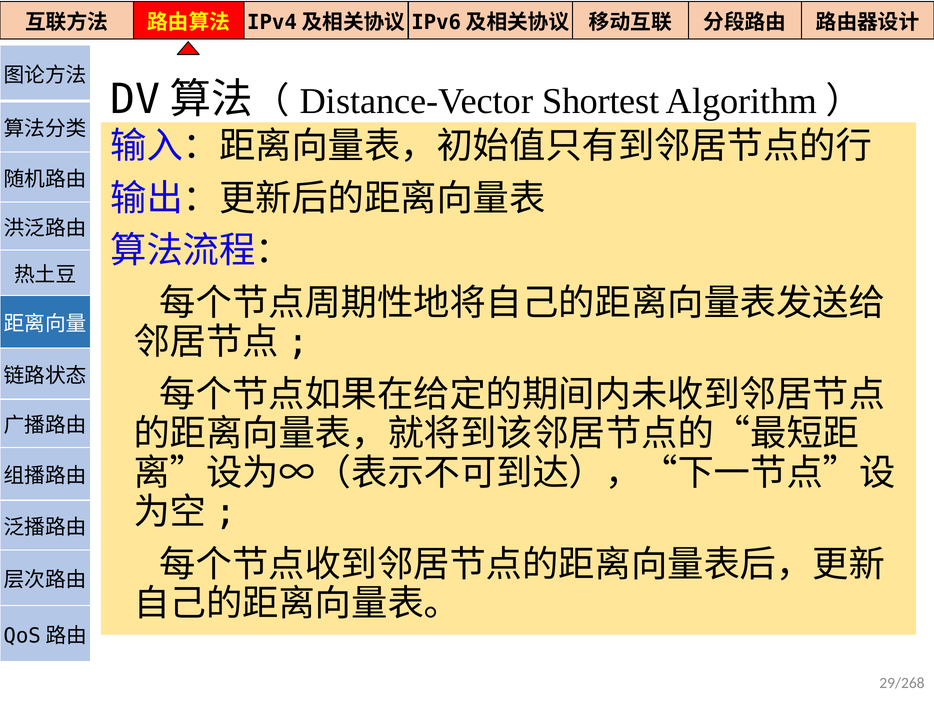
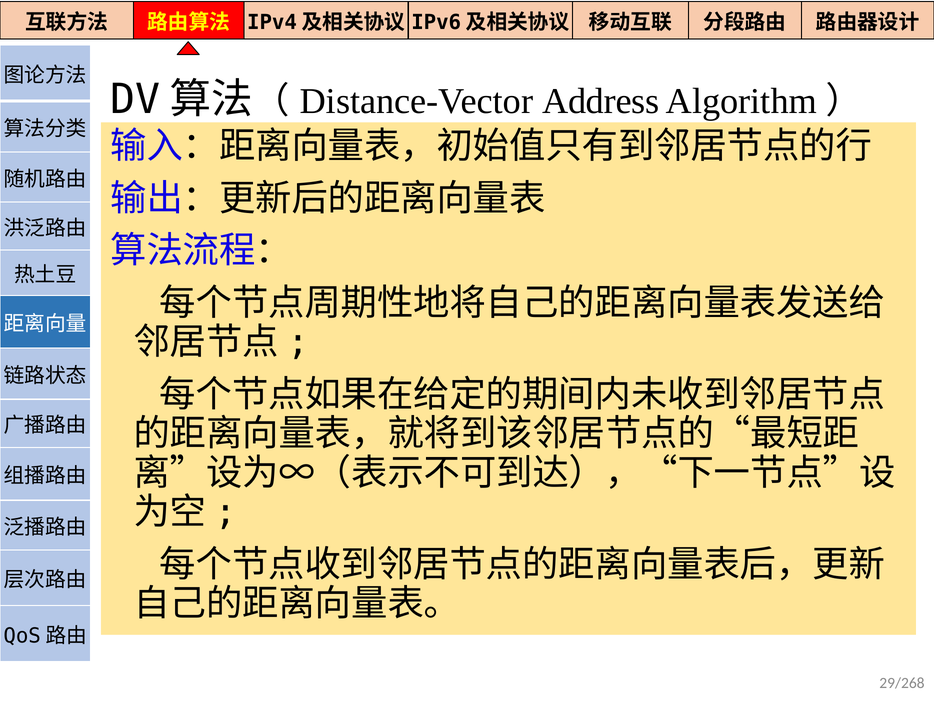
Shortest: Shortest -> Address
